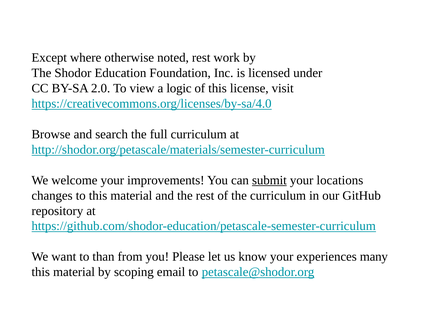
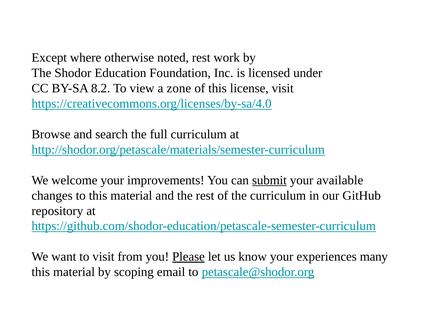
2.0: 2.0 -> 8.2
logic: logic -> zone
locations: locations -> available
to than: than -> visit
Please underline: none -> present
